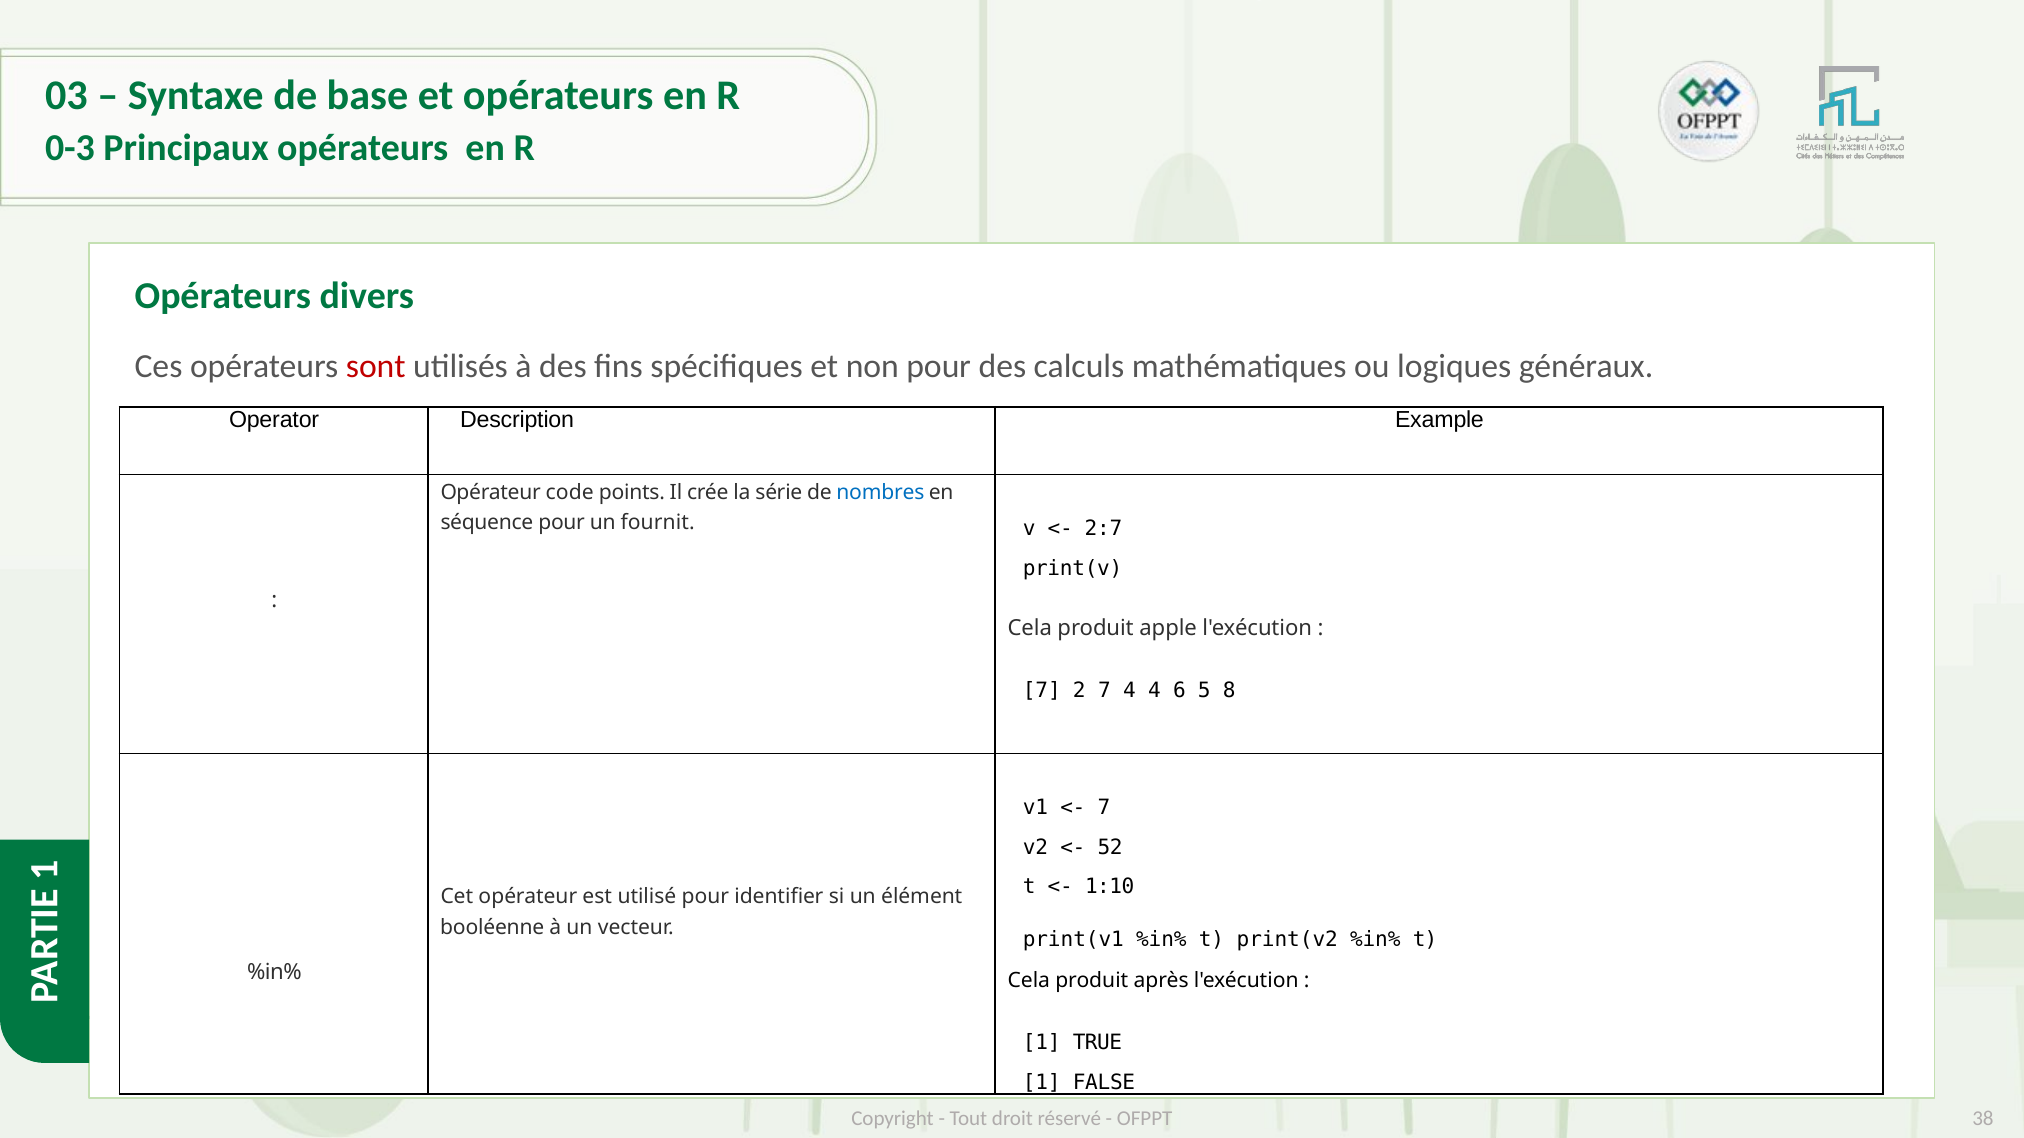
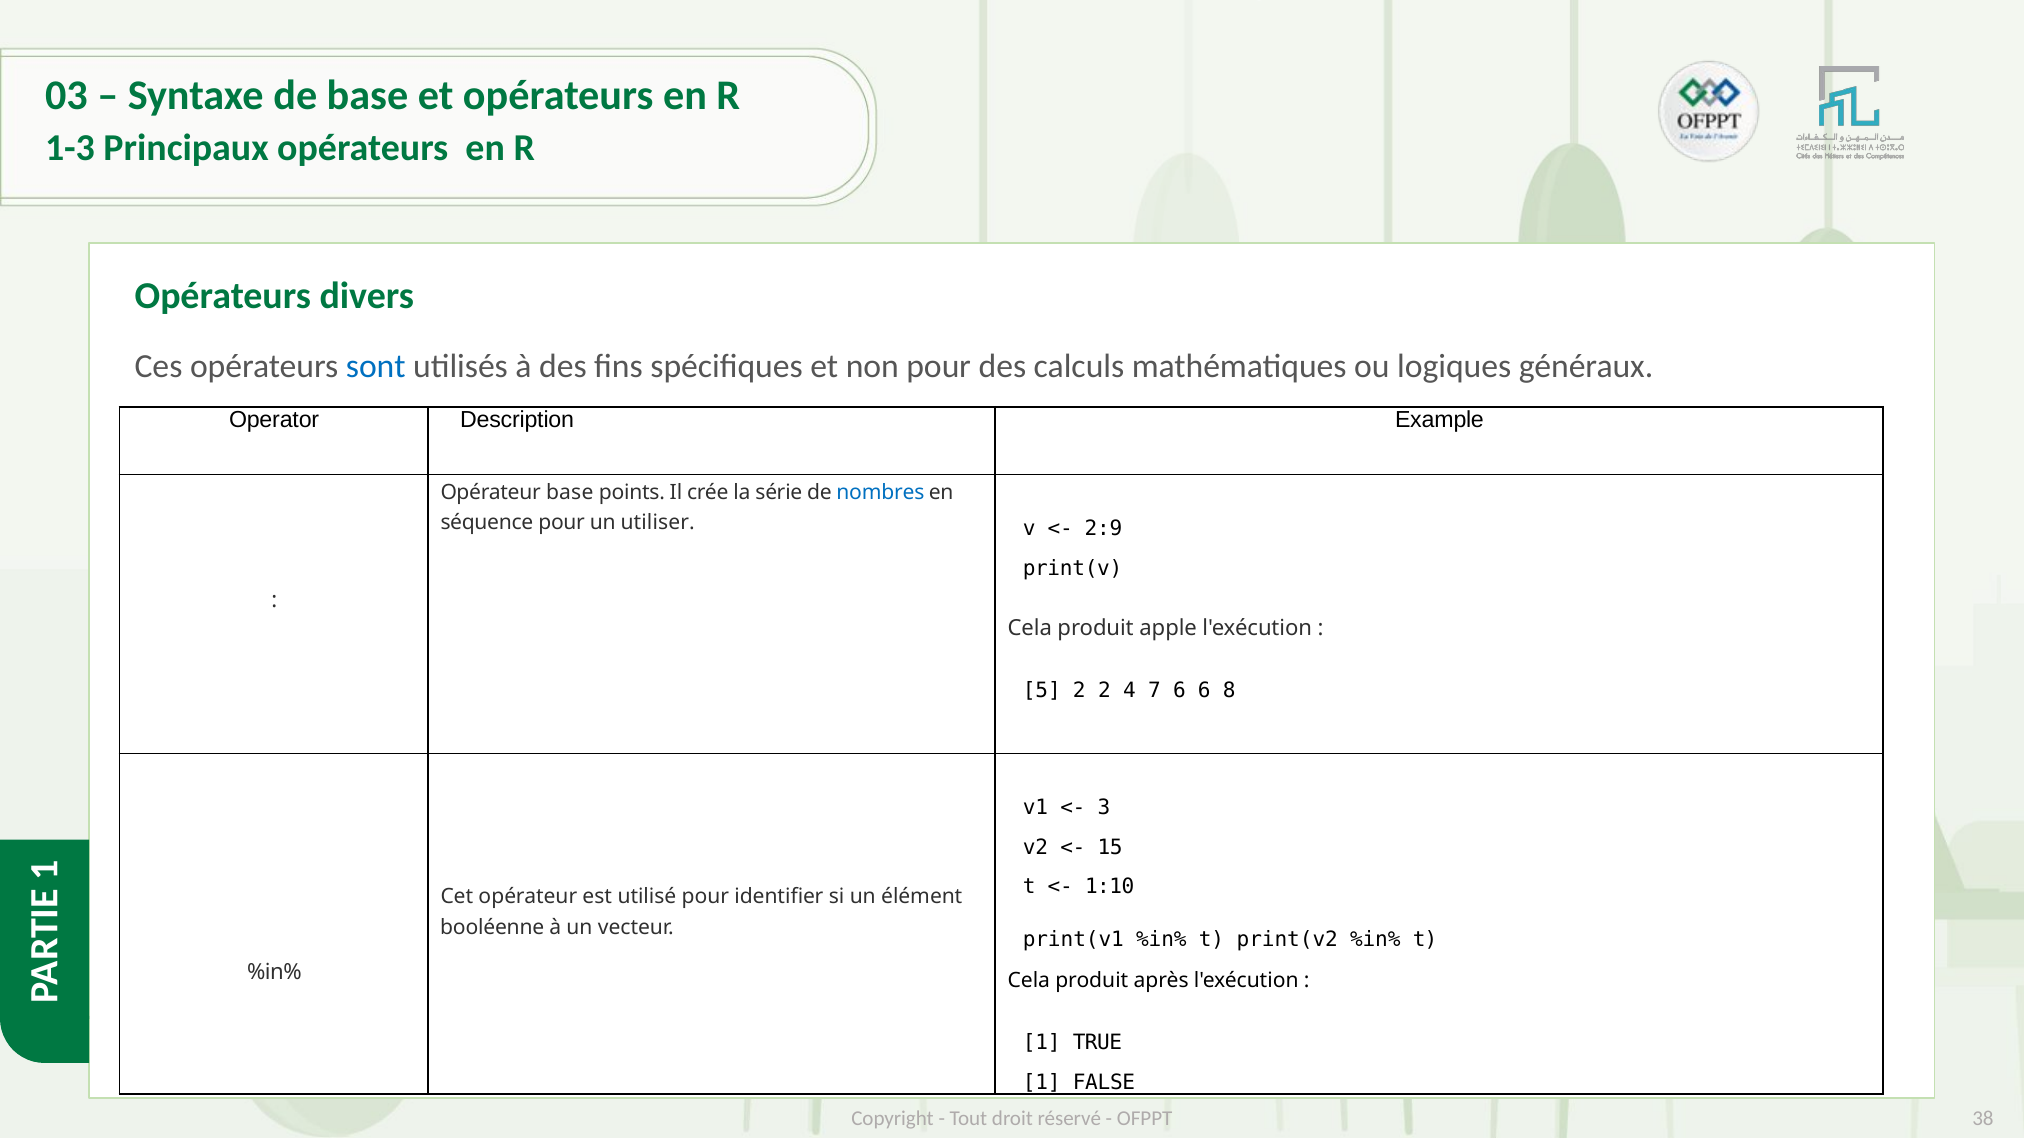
0-3: 0-3 -> 1-3
sont colour: red -> blue
Opérateur code: code -> base
fournit: fournit -> utiliser
2:7: 2:7 -> 2:9
7 at (1042, 691): 7 -> 5
2 7: 7 -> 2
4 4: 4 -> 7
6 5: 5 -> 6
7 at (1104, 808): 7 -> 3
52: 52 -> 15
